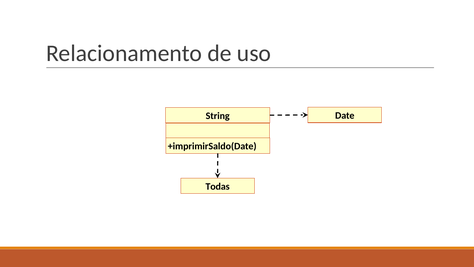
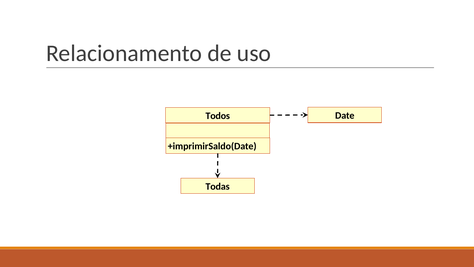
String: String -> Todos
